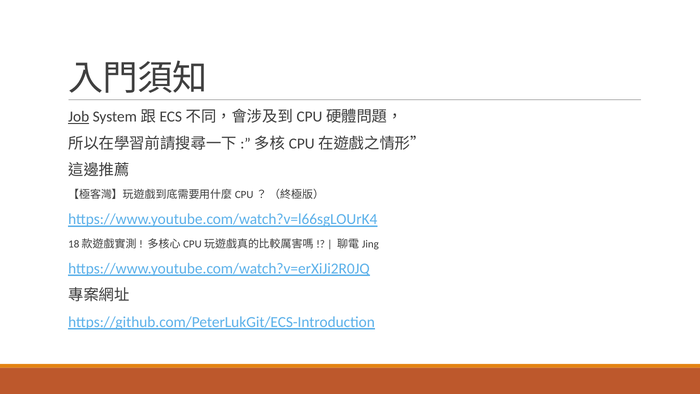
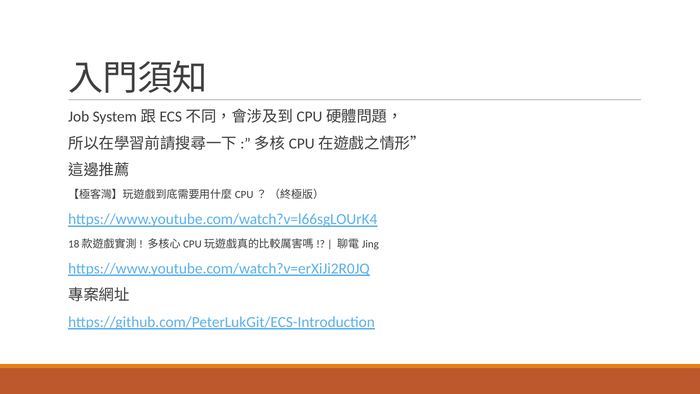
Job underline: present -> none
